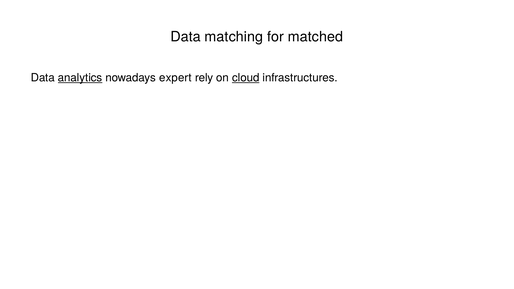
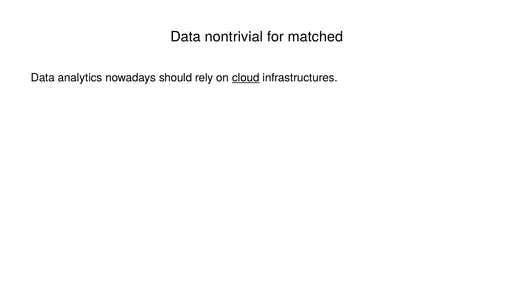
matching: matching -> nontrivial
analytics underline: present -> none
expert: expert -> should
